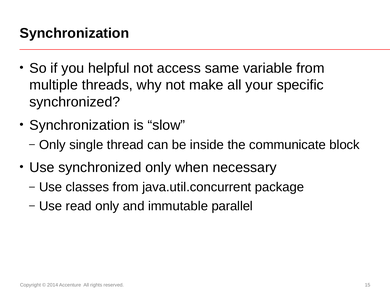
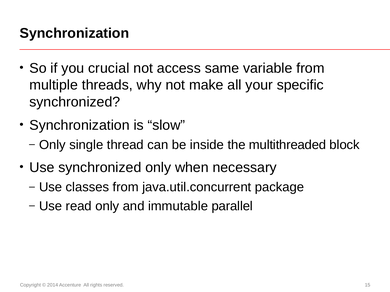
helpful: helpful -> crucial
communicate: communicate -> multithreaded
